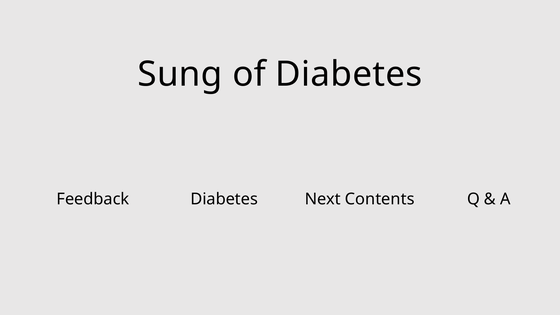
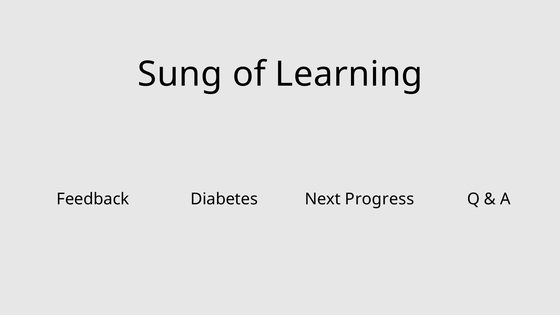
of Diabetes: Diabetes -> Learning
Contents: Contents -> Progress
